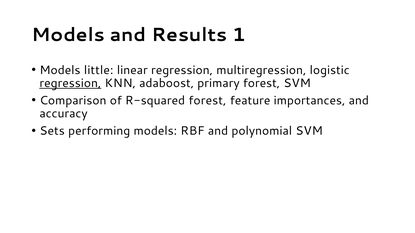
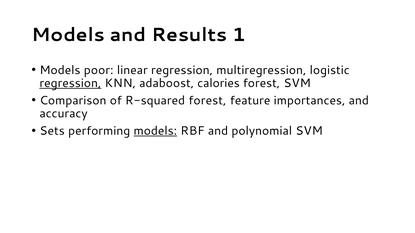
little: little -> poor
primary: primary -> calories
models at (155, 131) underline: none -> present
